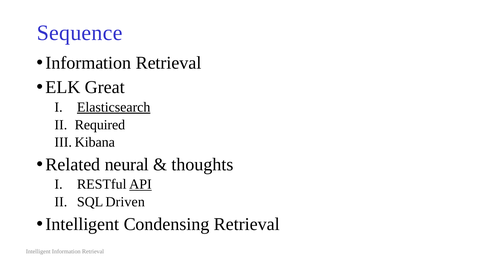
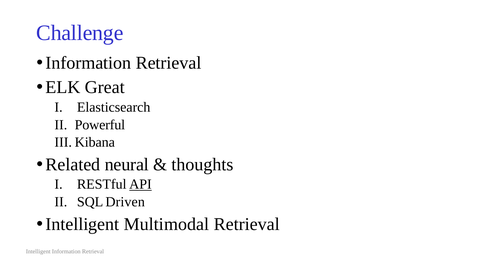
Sequence: Sequence -> Challenge
Elasticsearch underline: present -> none
Required: Required -> Powerful
Condensing: Condensing -> Multimodal
